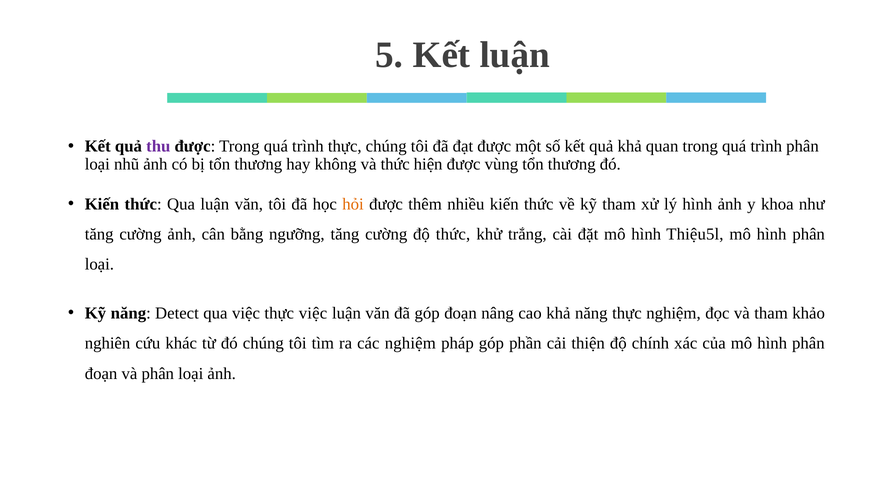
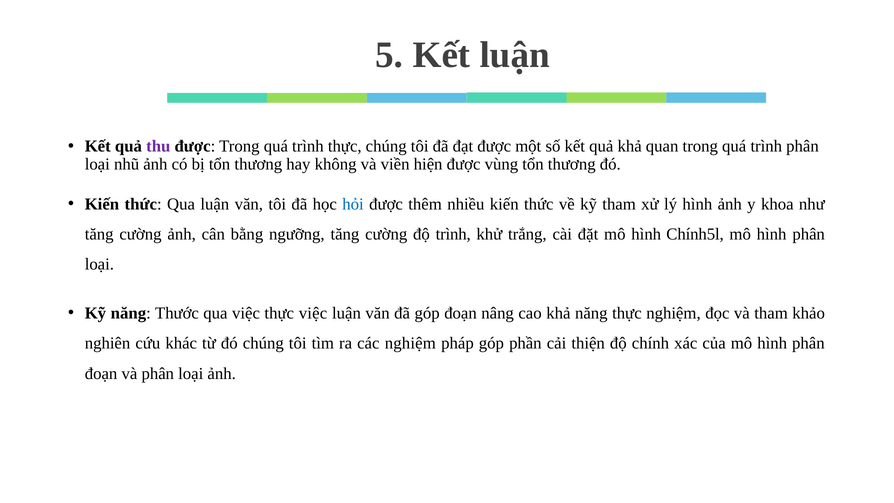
và thức: thức -> viền
hỏi colour: orange -> blue
độ thức: thức -> trình
Thiệu5l: Thiệu5l -> Chính5l
Detect: Detect -> Thước
